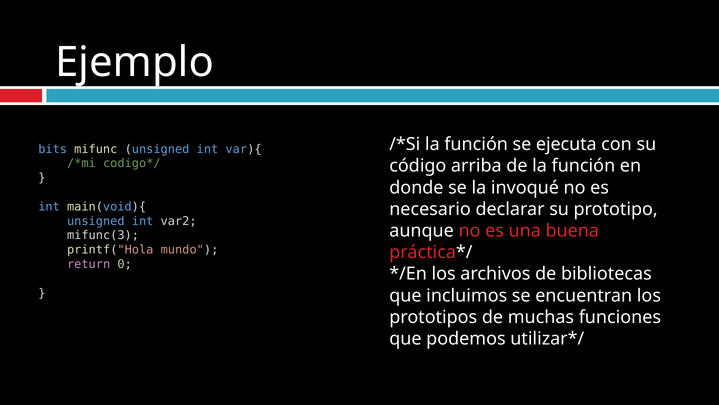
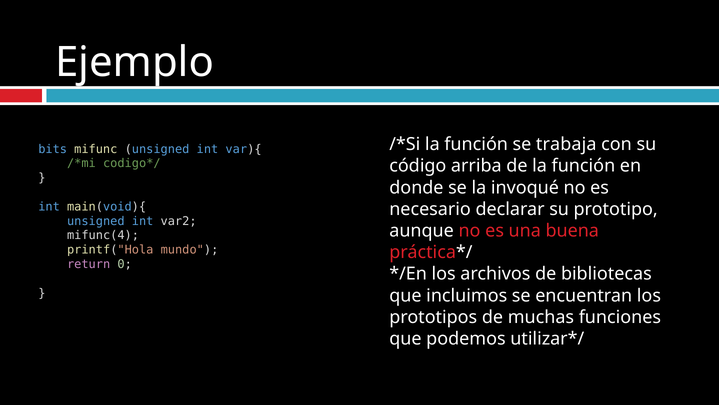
ejecuta: ejecuta -> trabaja
mifunc(3: mifunc(3 -> mifunc(4
